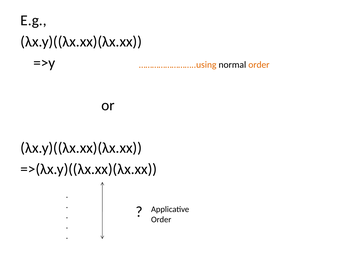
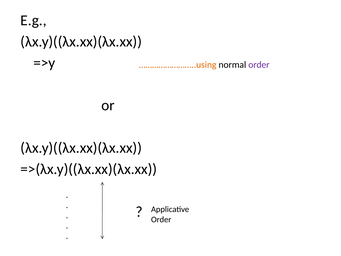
order at (259, 65) colour: orange -> purple
